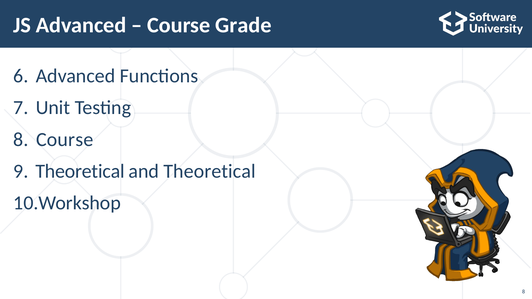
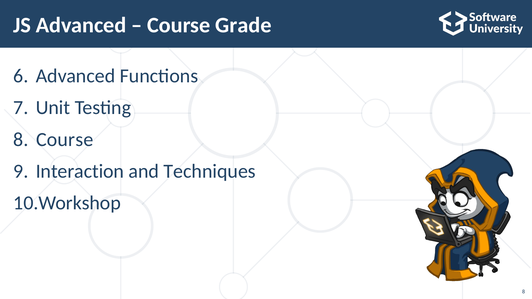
Theoretical at (80, 171): Theoretical -> Interaction
and Theoretical: Theoretical -> Techniques
